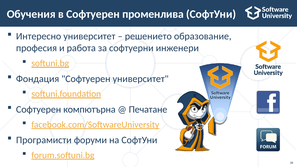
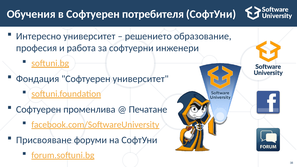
променлива: променлива -> потребителя
компютърна: компютърна -> променлива
Програмисти: Програмисти -> Присвояване
